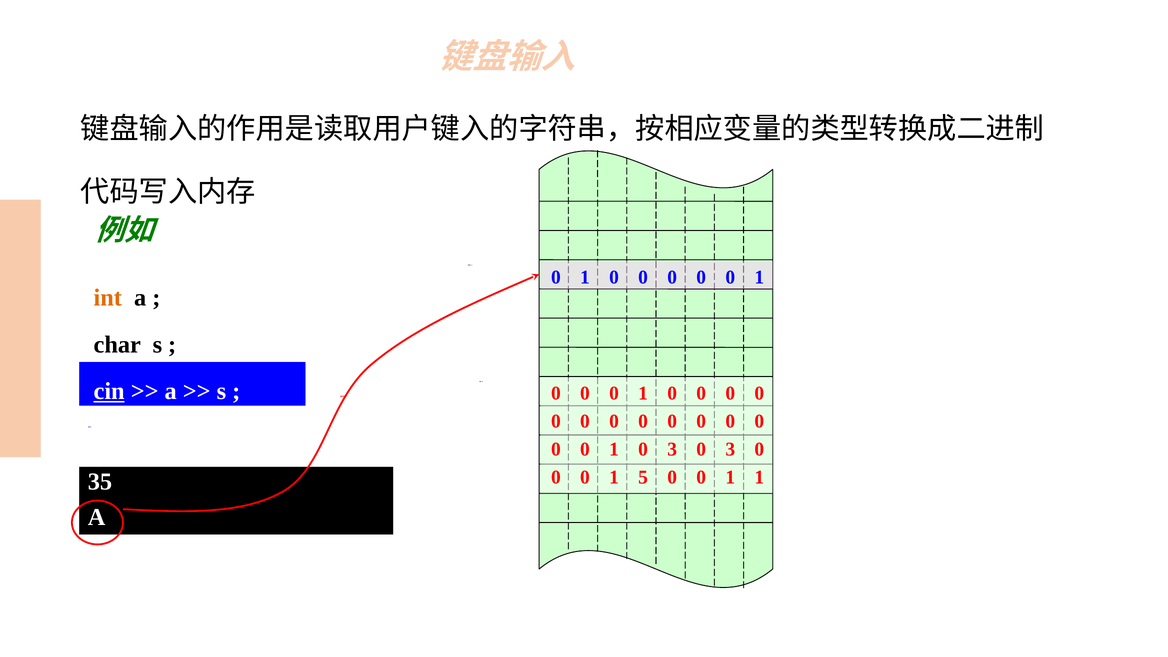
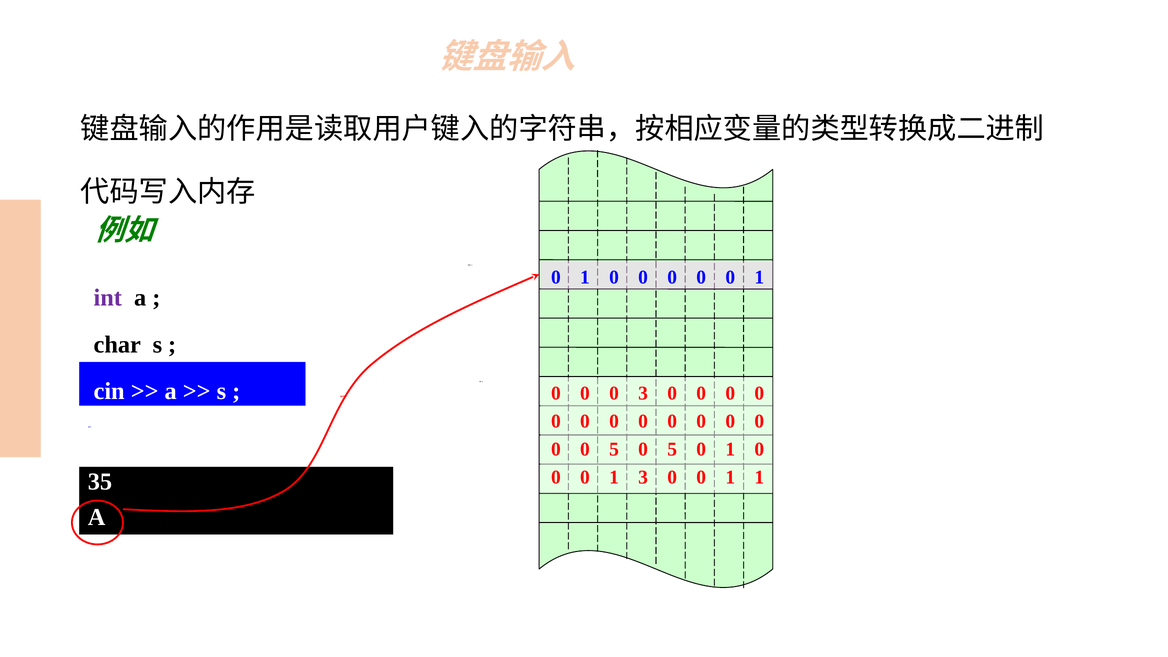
int at (108, 298) colour: orange -> purple
cin underline: present -> none
1 at (643, 393): 1 -> 3
1 at (614, 449): 1 -> 5
3 at (672, 449): 3 -> 5
3 at (730, 449): 3 -> 1
1 5: 5 -> 3
